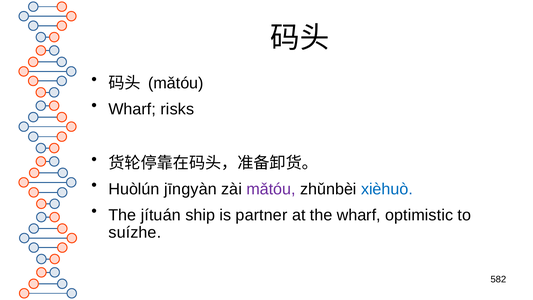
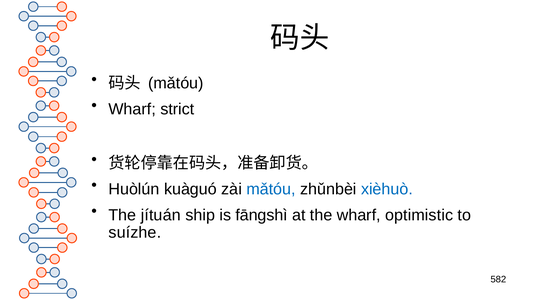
risks: risks -> strict
jīngyàn: jīngyàn -> kuàguó
mǎtóu at (271, 189) colour: purple -> blue
partner: partner -> fāngshì
